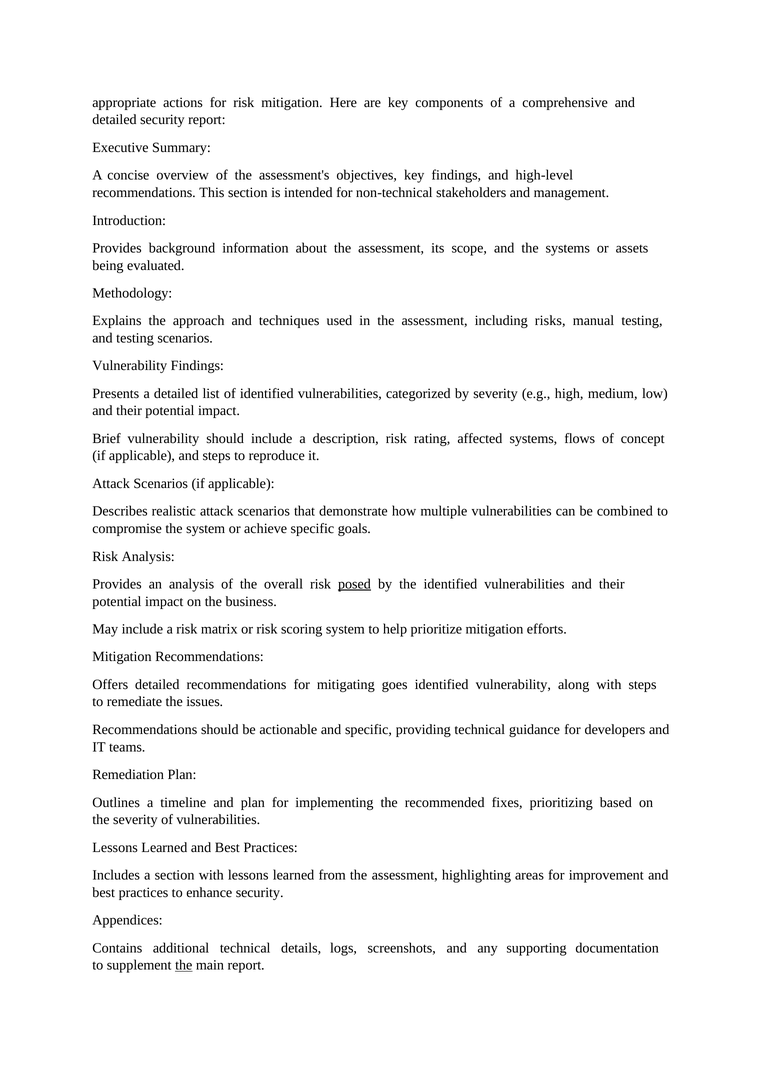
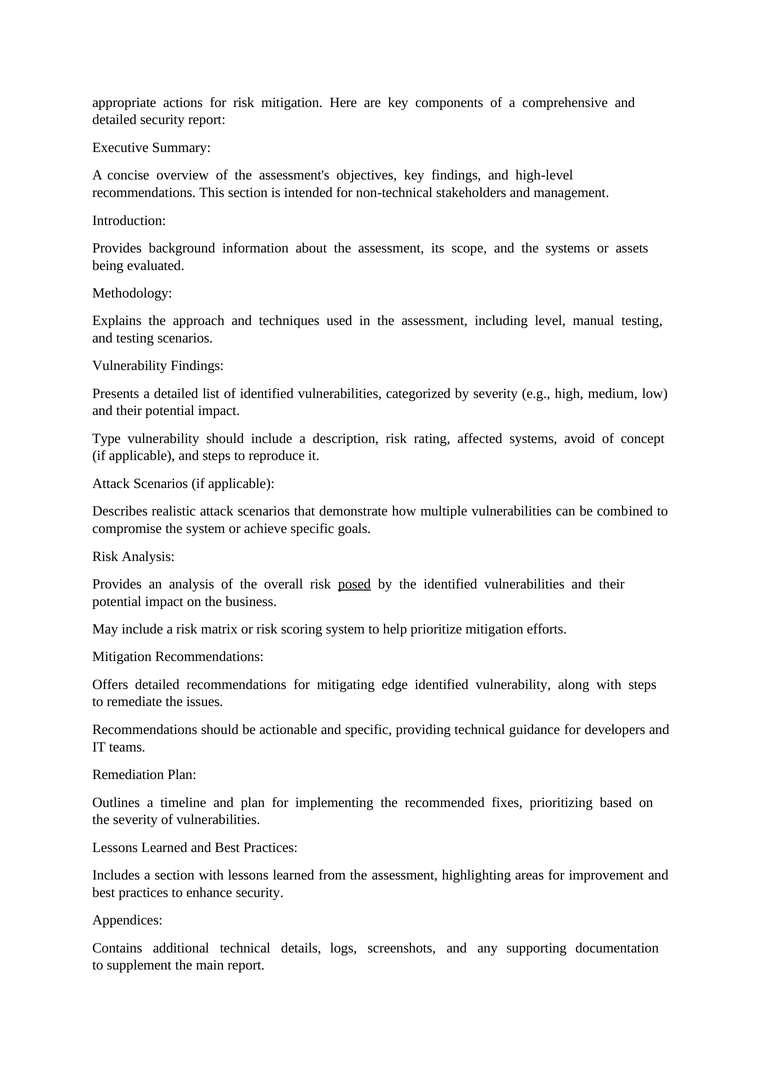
risks: risks -> level
Brief: Brief -> Type
flows: flows -> avoid
goes: goes -> edge
the at (184, 965) underline: present -> none
